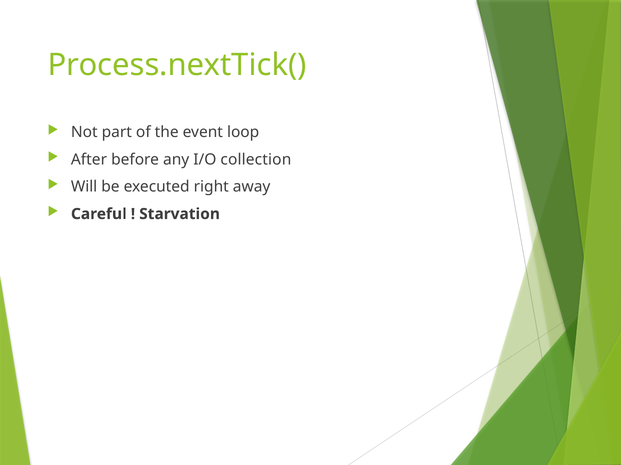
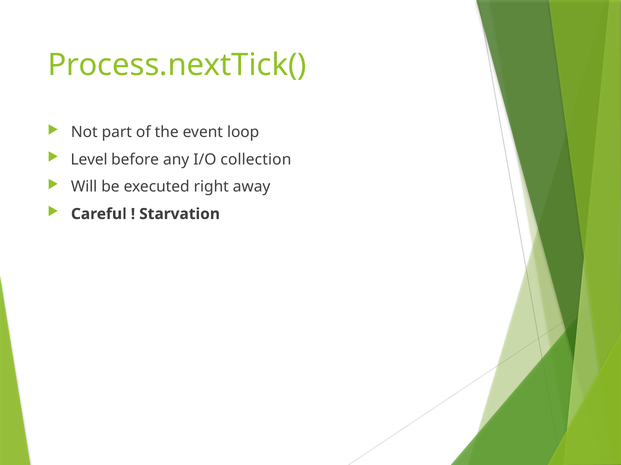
After: After -> Level
